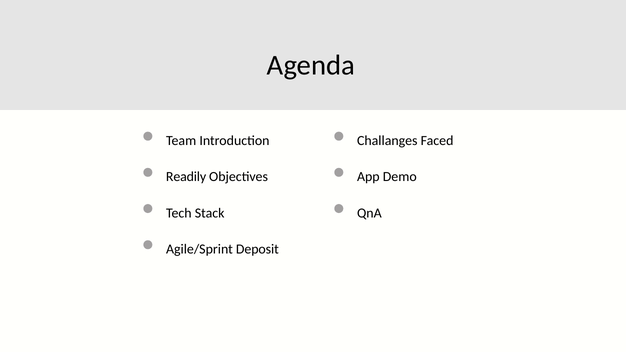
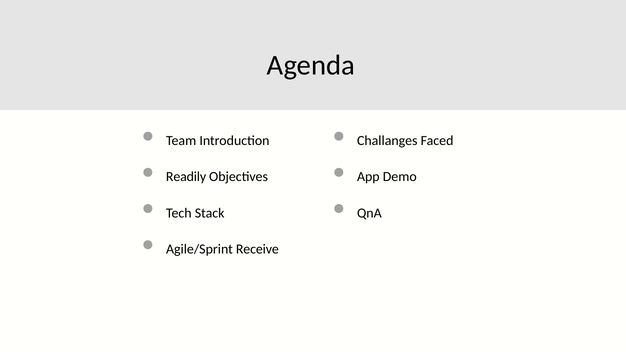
Deposit: Deposit -> Receive
